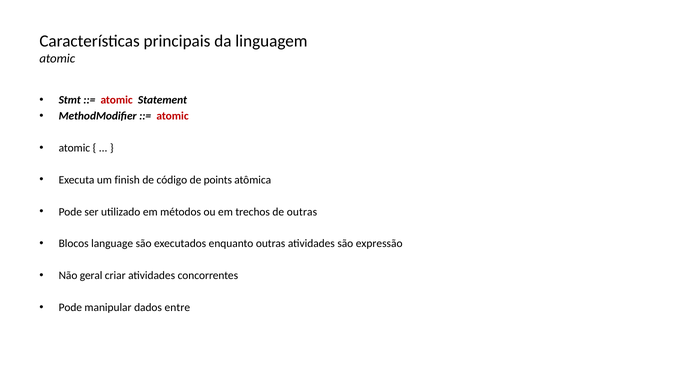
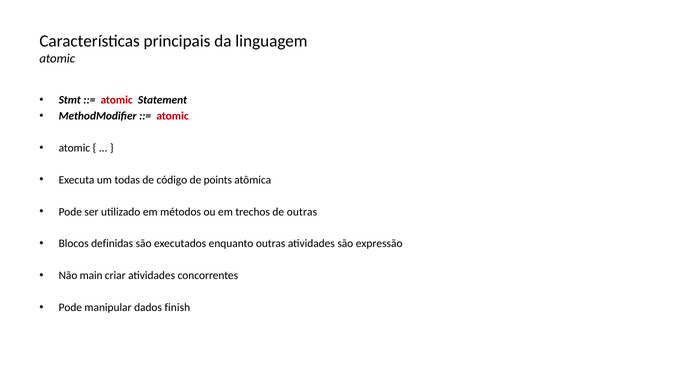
finish: finish -> todas
language: language -> definidas
geral: geral -> main
entre: entre -> finish
